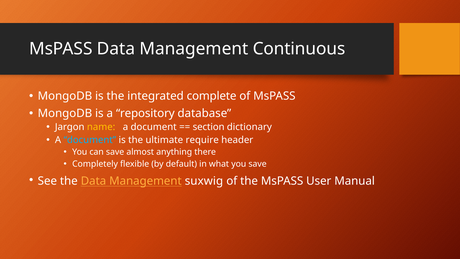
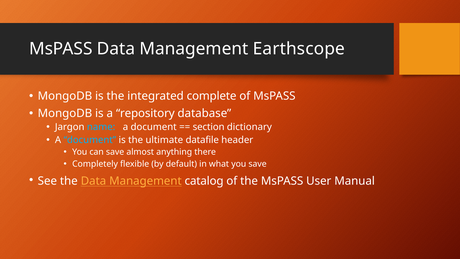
Continuous: Continuous -> Earthscope
name colour: yellow -> light blue
require: require -> datafile
suxwig: suxwig -> catalog
